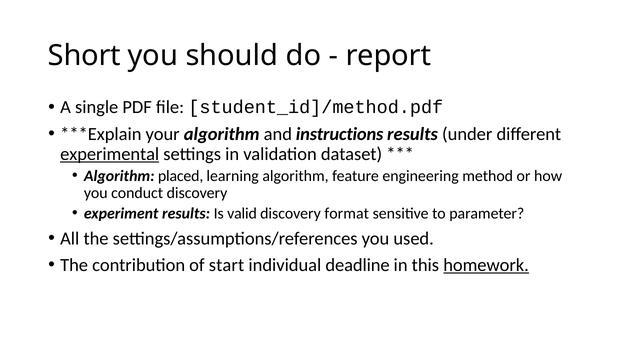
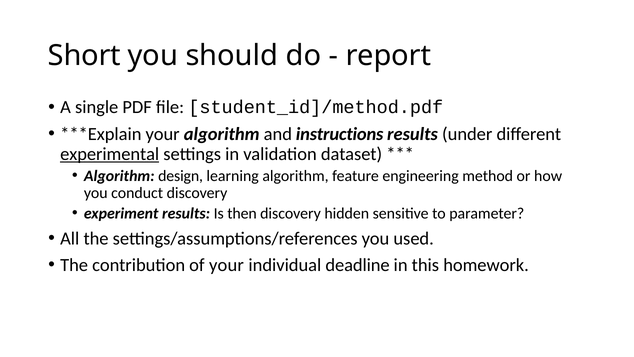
placed: placed -> design
valid: valid -> then
format: format -> hidden
of start: start -> your
homework underline: present -> none
